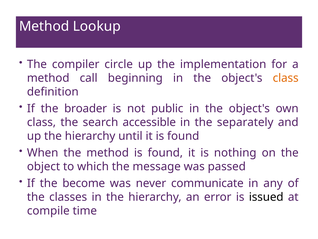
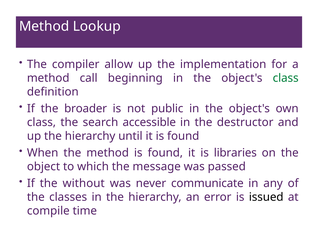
circle: circle -> allow
class at (286, 78) colour: orange -> green
separately: separately -> destructor
nothing: nothing -> libraries
become: become -> without
